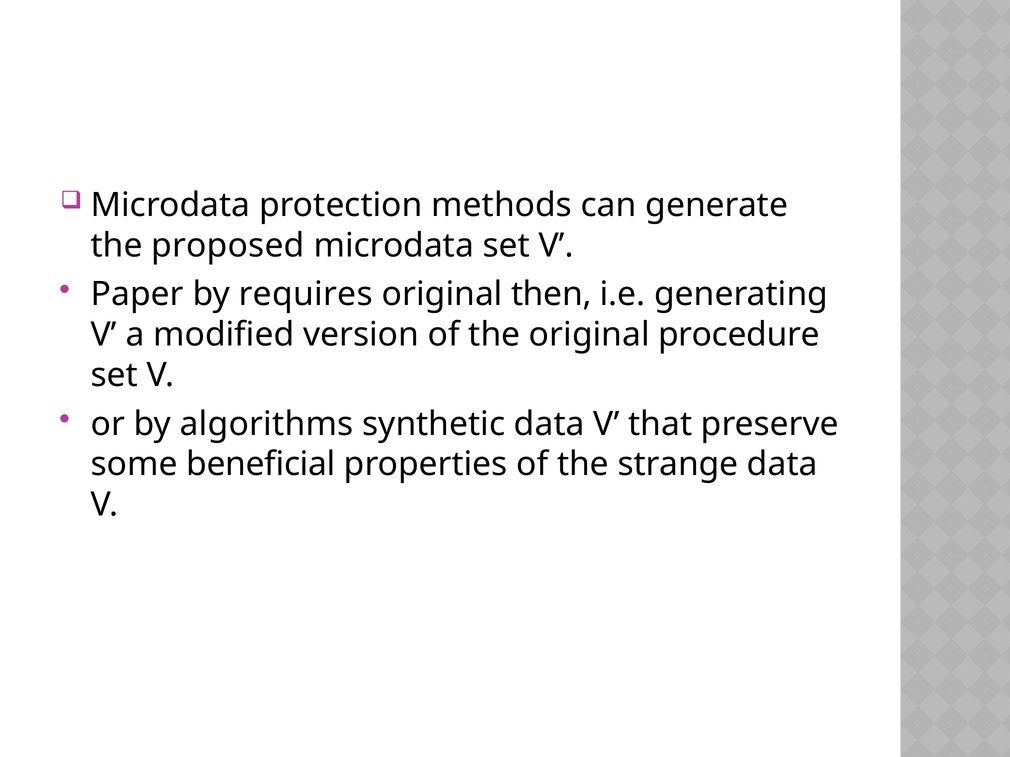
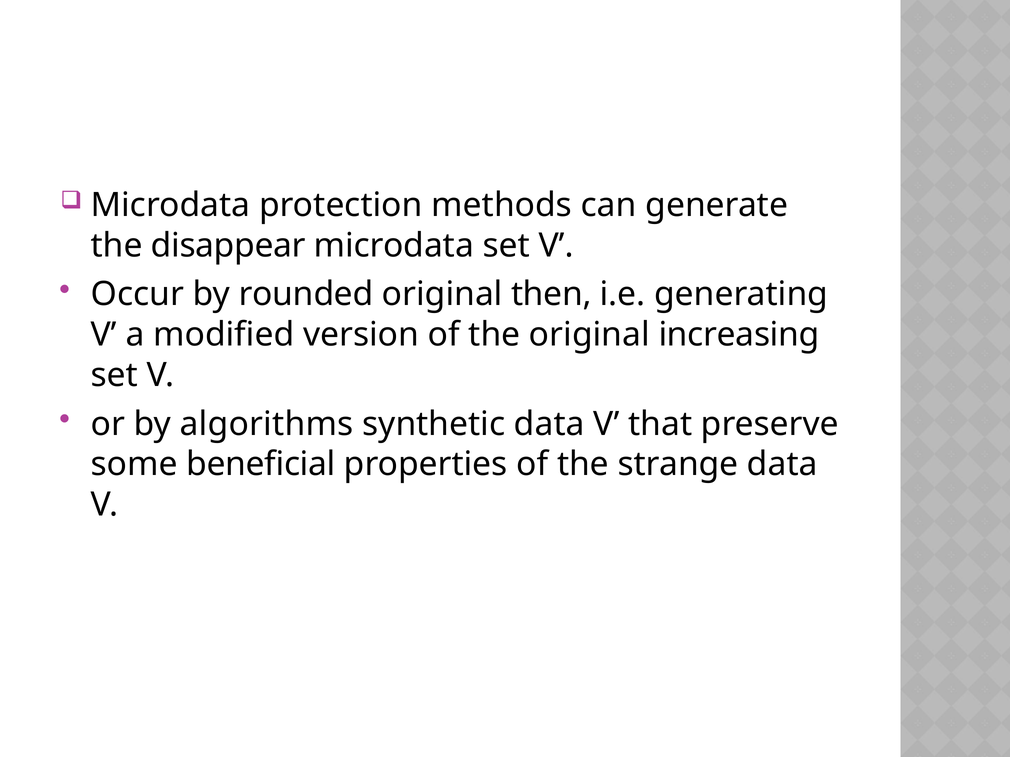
proposed: proposed -> disappear
Paper: Paper -> Occur
requires: requires -> rounded
procedure: procedure -> increasing
